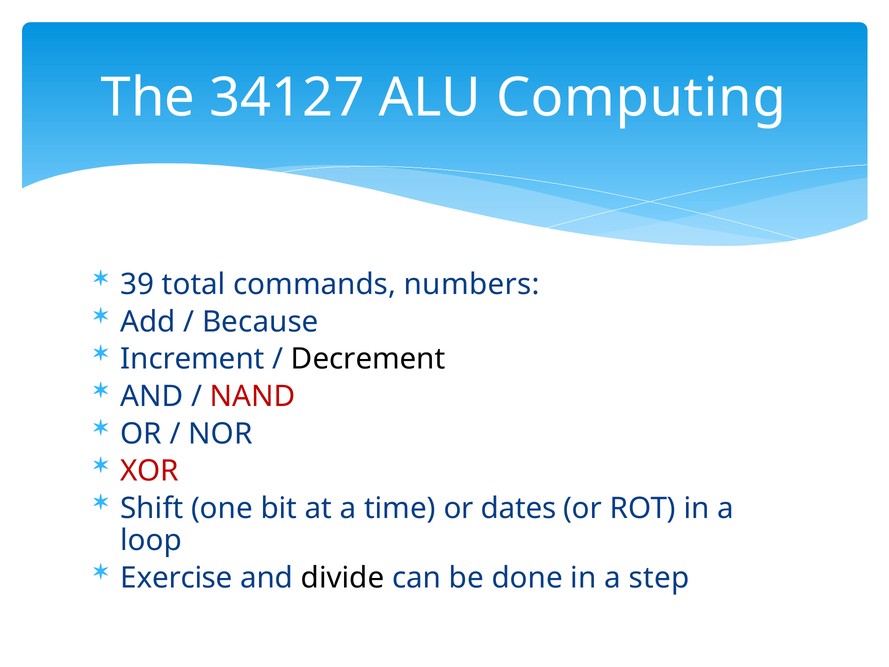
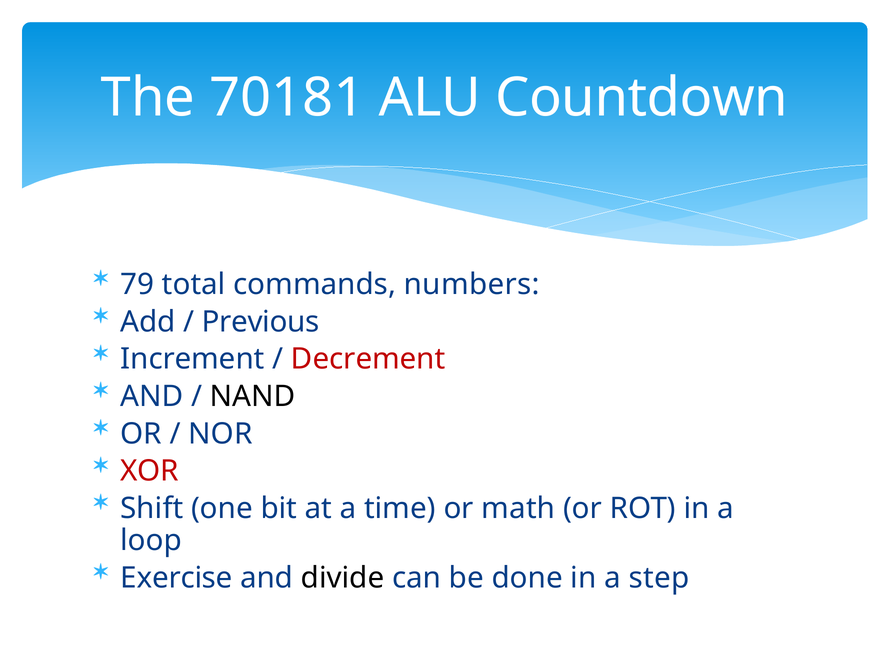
34127: 34127 -> 70181
Computing: Computing -> Countdown
39: 39 -> 79
Because: Because -> Previous
Decrement colour: black -> red
NAND colour: red -> black
dates: dates -> math
